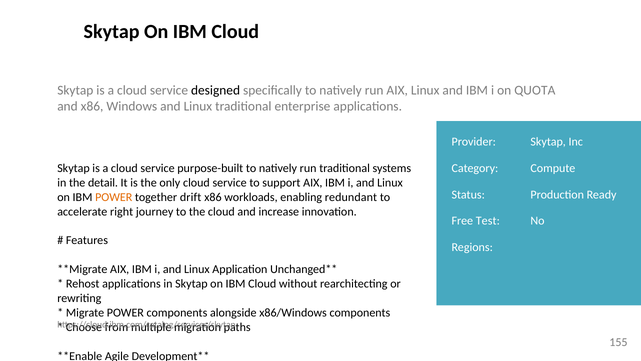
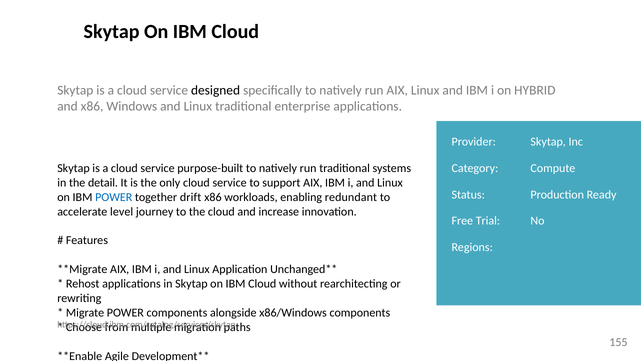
on QUOTA: QUOTA -> HYBRID
POWER at (114, 197) colour: orange -> blue
accelerate right: right -> level
Test: Test -> Trial
